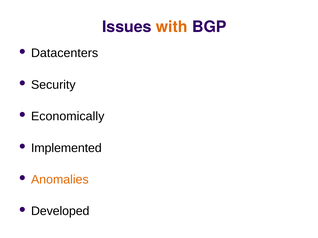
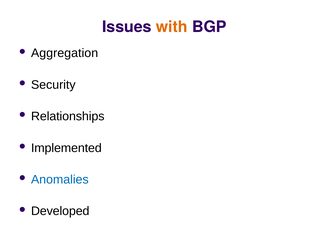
Datacenters: Datacenters -> Aggregation
Economically: Economically -> Relationships
Anomalies colour: orange -> blue
